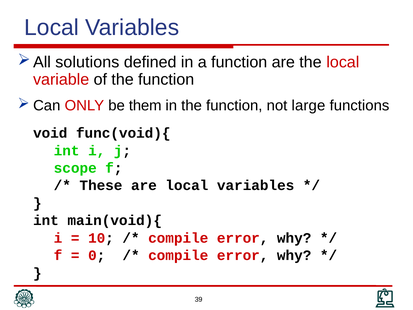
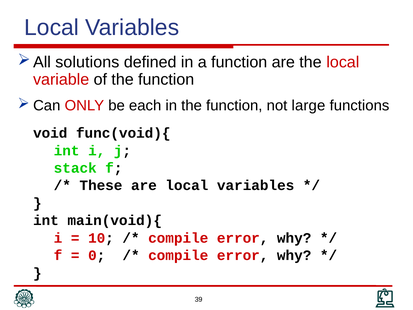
them: them -> each
scope: scope -> stack
